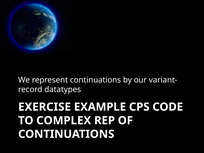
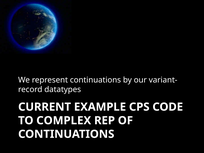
EXERCISE: EXERCISE -> CURRENT
